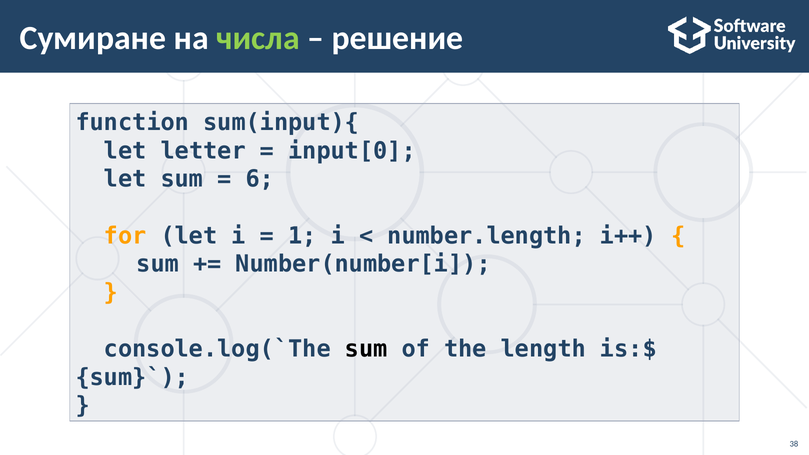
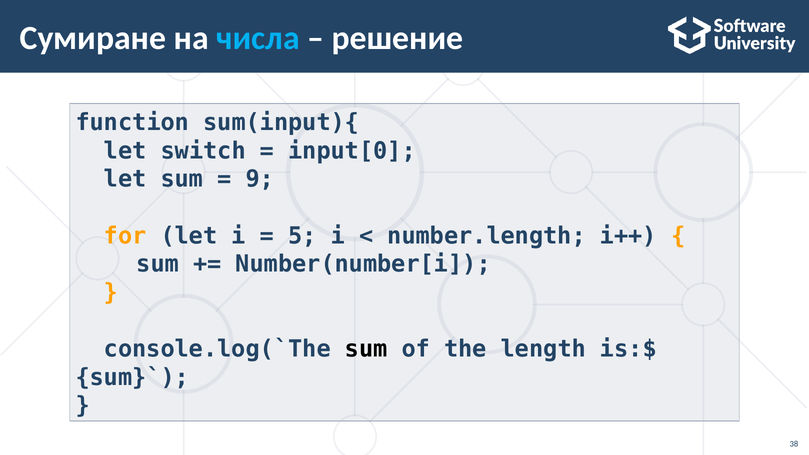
числа colour: light green -> light blue
letter: letter -> switch
6: 6 -> 9
1: 1 -> 5
